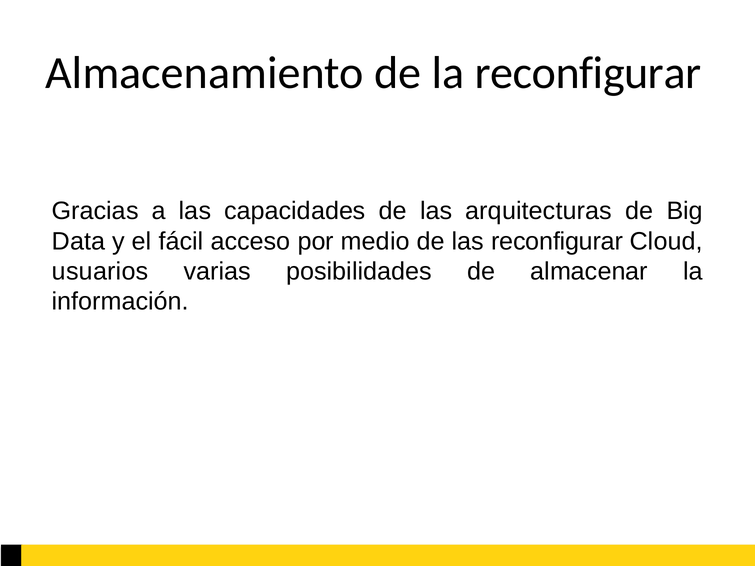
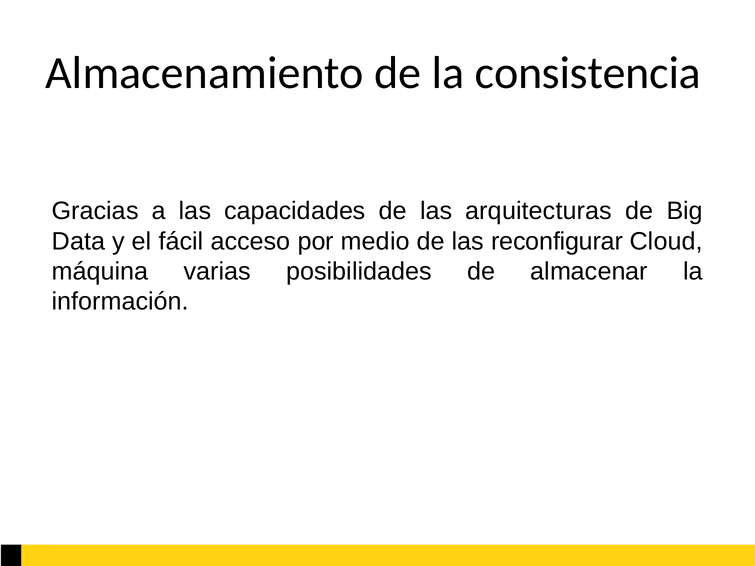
la reconfigurar: reconfigurar -> consistencia
usuarios: usuarios -> máquina
